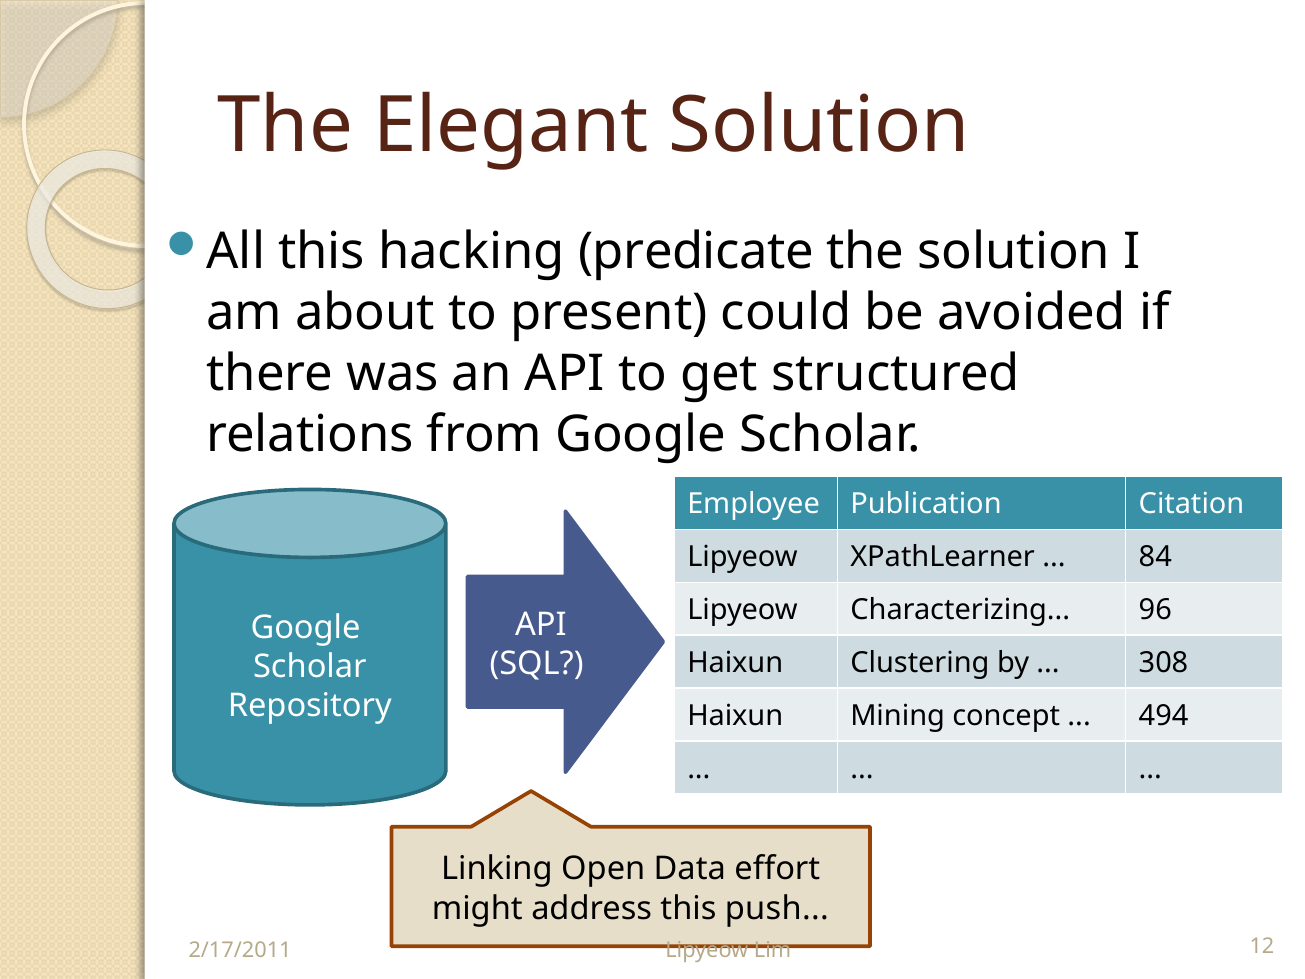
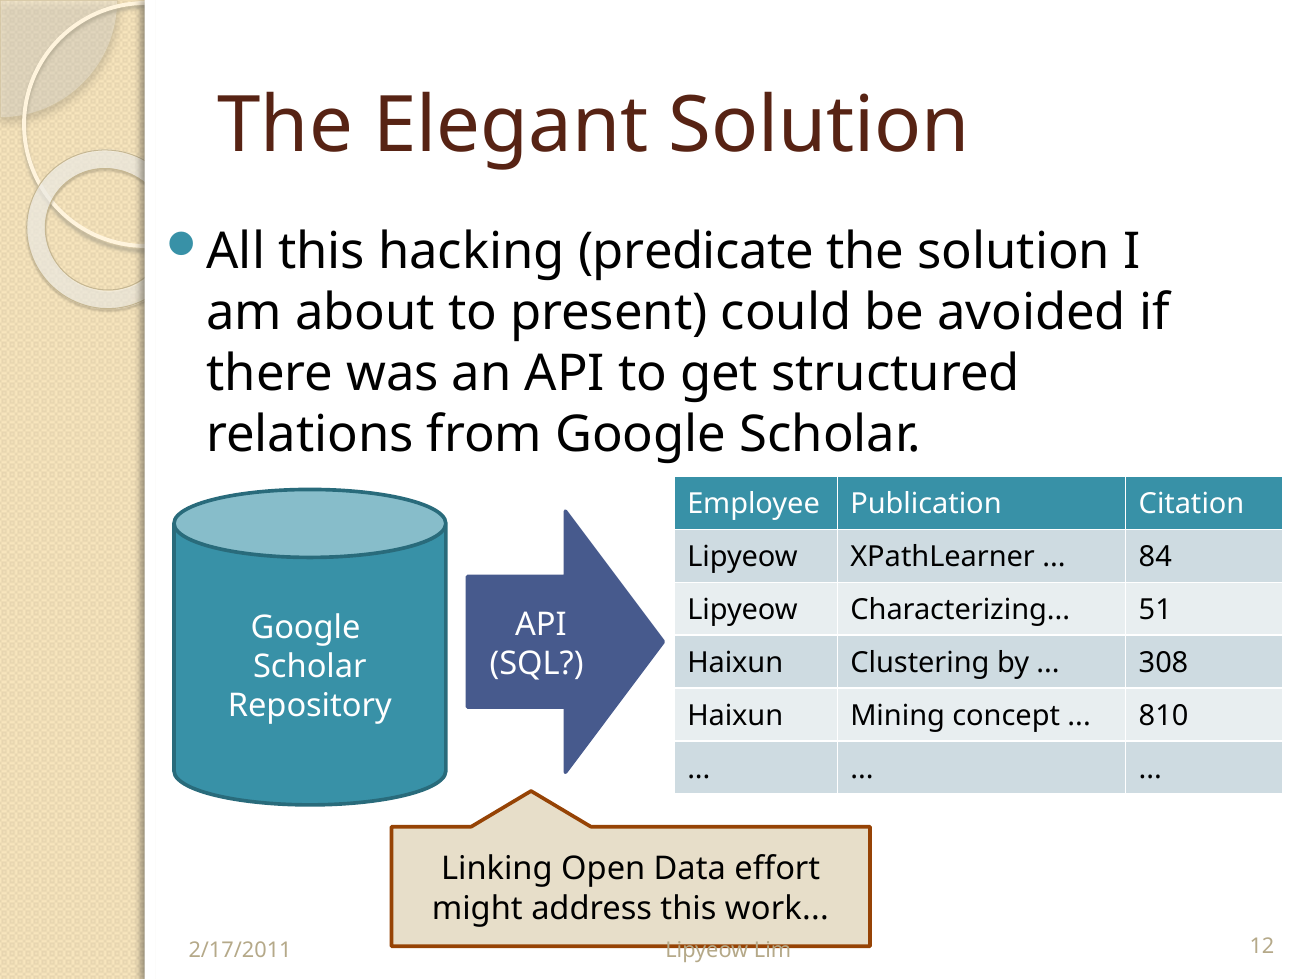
96: 96 -> 51
494: 494 -> 810
push: push -> work
